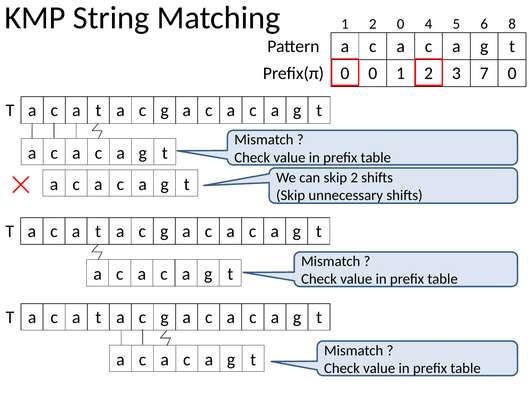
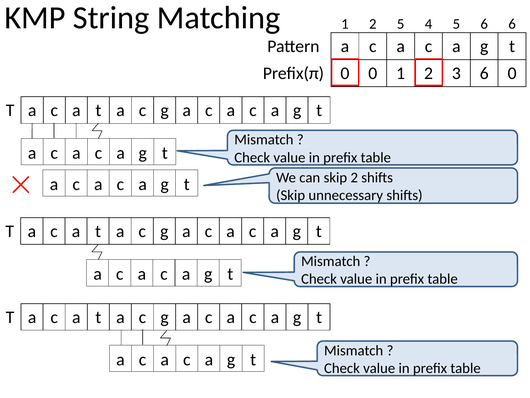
2 0: 0 -> 5
6 8: 8 -> 6
3 7: 7 -> 6
